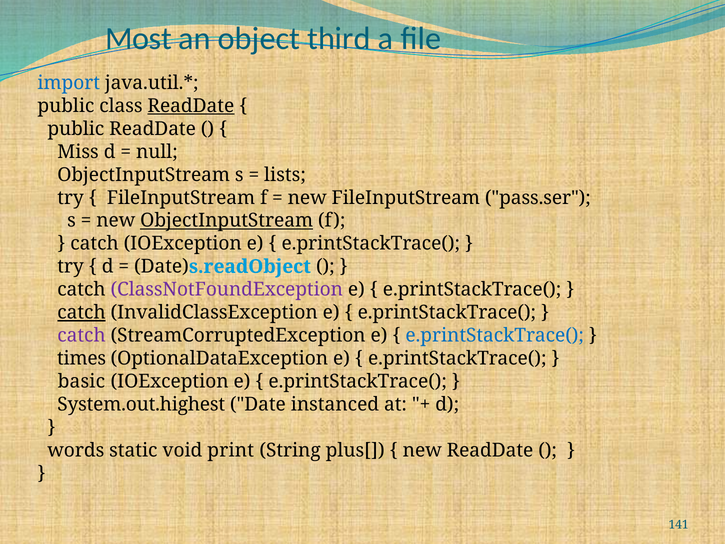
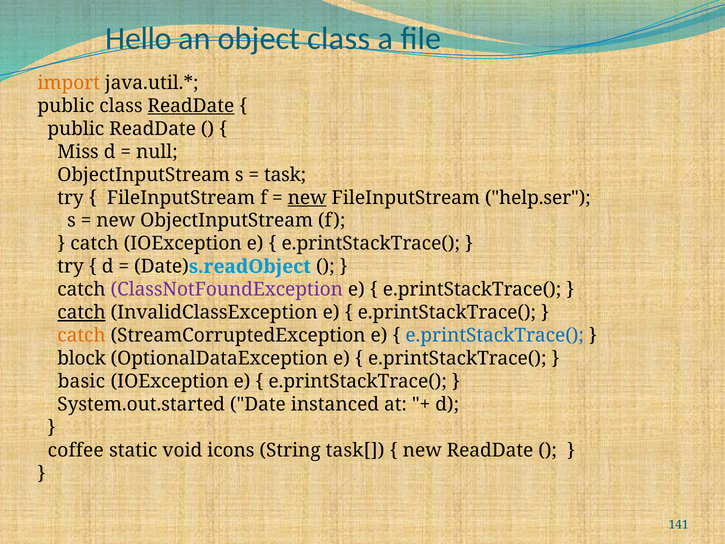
Most: Most -> Hello
object third: third -> class
import colour: blue -> orange
lists: lists -> task
new at (307, 198) underline: none -> present
pass.ser: pass.ser -> help.ser
ObjectInputStream at (227, 221) underline: present -> none
catch at (81, 335) colour: purple -> orange
times: times -> block
System.out.highest: System.out.highest -> System.out.started
words: words -> coffee
print: print -> icons
plus[: plus[ -> task[
